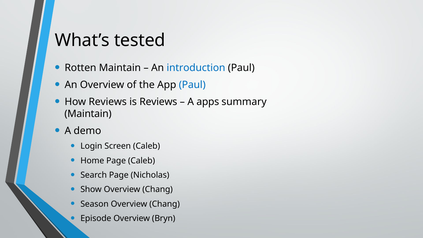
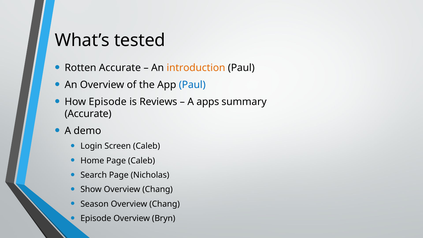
Rotten Maintain: Maintain -> Accurate
introduction colour: blue -> orange
How Reviews: Reviews -> Episode
Maintain at (88, 114): Maintain -> Accurate
